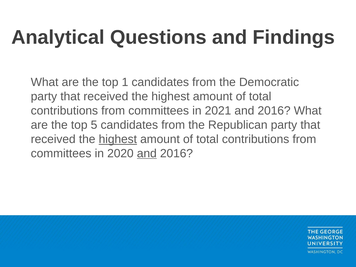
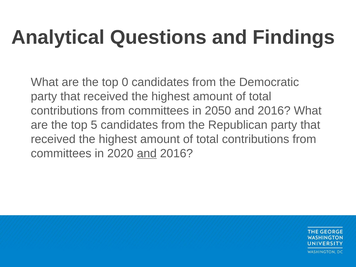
1: 1 -> 0
2021: 2021 -> 2050
highest at (118, 139) underline: present -> none
